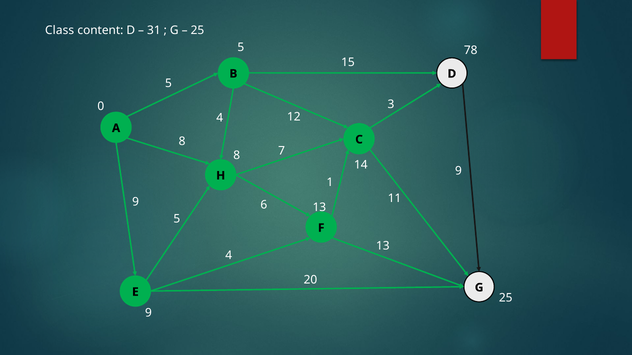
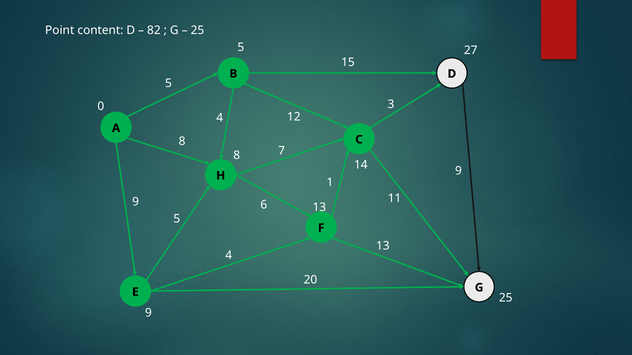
Class: Class -> Point
31: 31 -> 82
78: 78 -> 27
